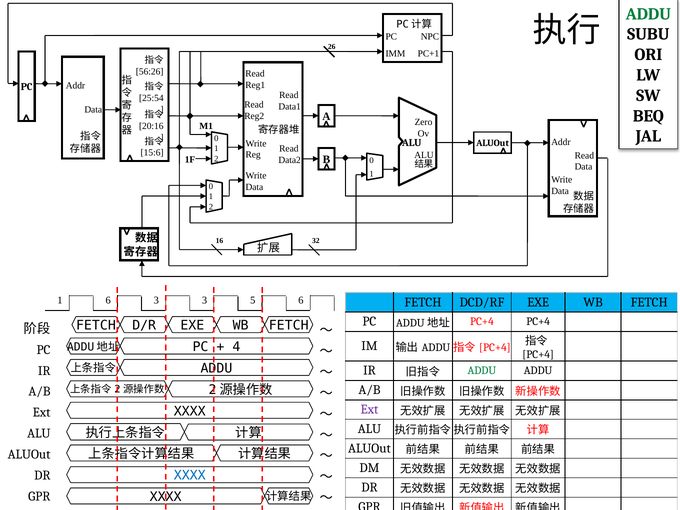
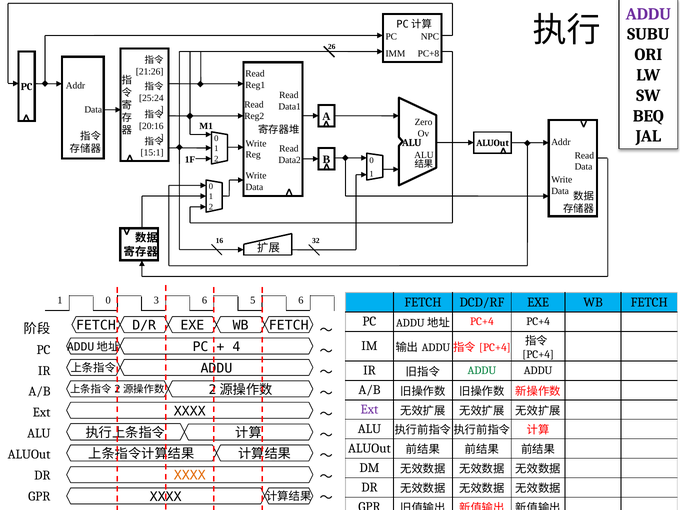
ADDU at (648, 14) colour: green -> purple
PC+1: PC+1 -> PC+8
56:26: 56:26 -> 21:26
25:54: 25:54 -> 25:24
15:6: 15:6 -> 15:1
1 6: 6 -> 0
3 3: 3 -> 6
XXXX at (190, 476) colour: blue -> orange
